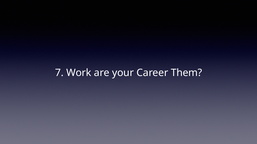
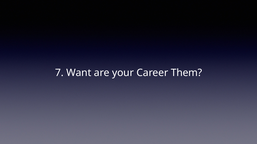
Work: Work -> Want
